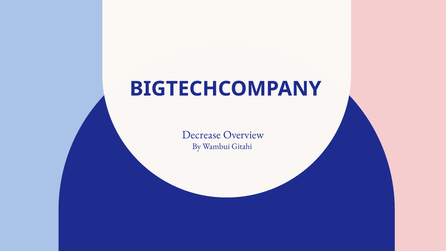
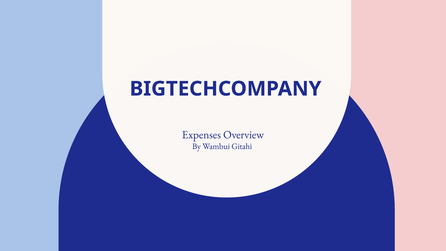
Decrease: Decrease -> Expenses
